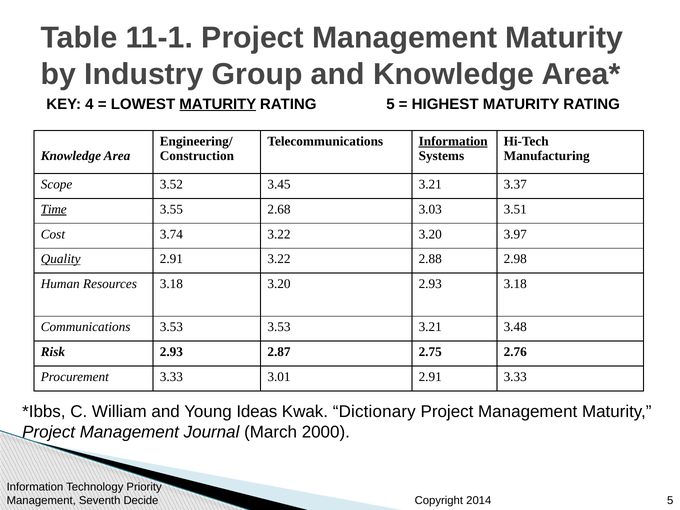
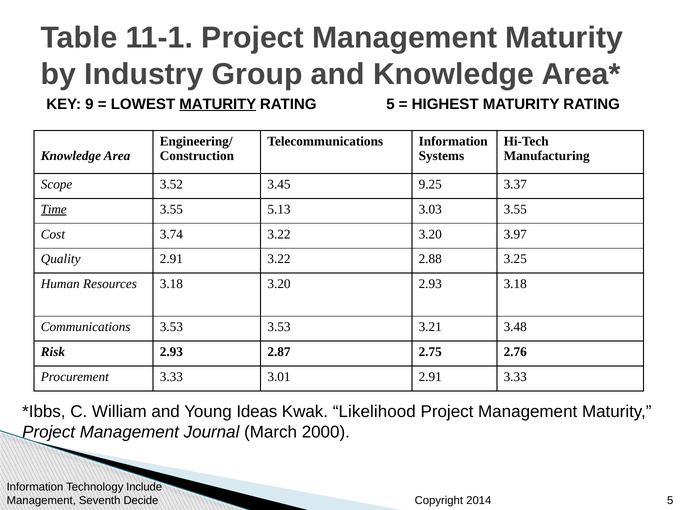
4: 4 -> 9
Information at (453, 141) underline: present -> none
3.45 3.21: 3.21 -> 9.25
2.68: 2.68 -> 5.13
3.03 3.51: 3.51 -> 3.55
Quality underline: present -> none
2.98: 2.98 -> 3.25
Dictionary: Dictionary -> Likelihood
Priority: Priority -> Include
